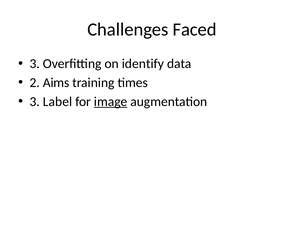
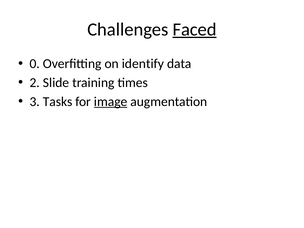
Faced underline: none -> present
3 at (35, 64): 3 -> 0
Aims: Aims -> Slide
Label: Label -> Tasks
